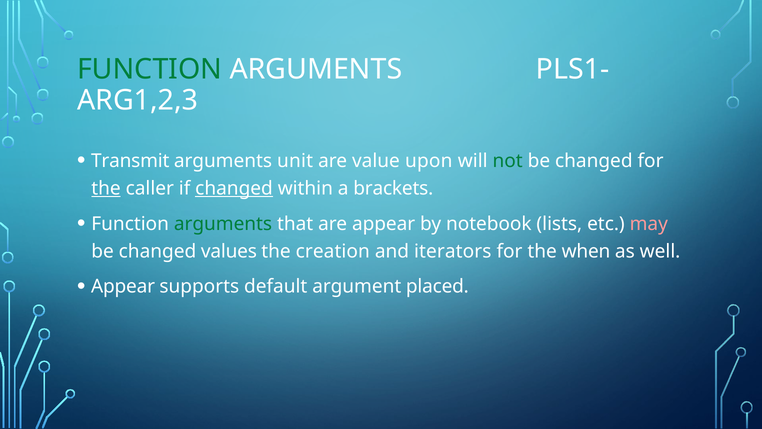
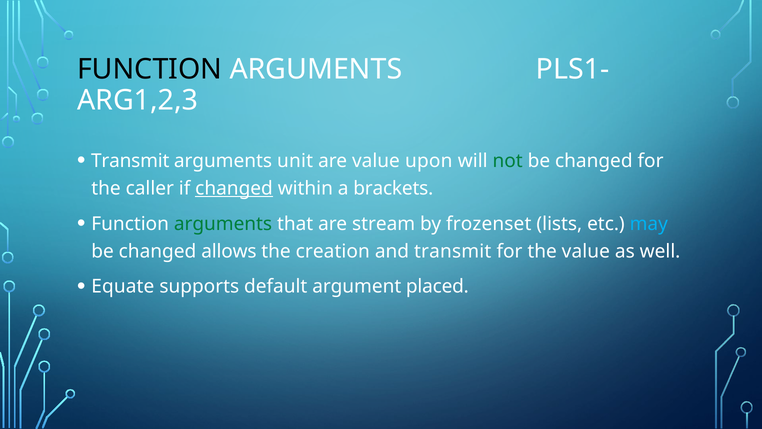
FUNCTION at (150, 69) colour: green -> black
the at (106, 188) underline: present -> none
are appear: appear -> stream
notebook: notebook -> frozenset
may colour: pink -> light blue
values: values -> allows
and iterators: iterators -> transmit
the when: when -> value
Appear at (123, 286): Appear -> Equate
